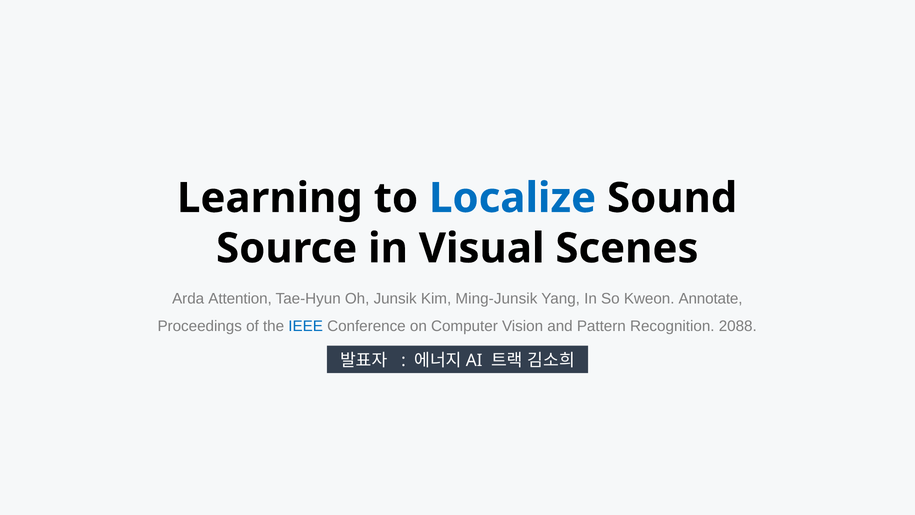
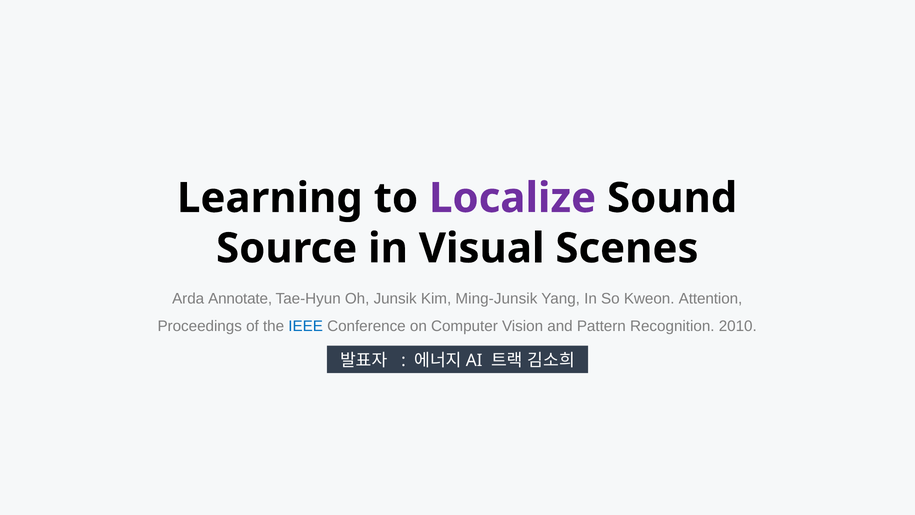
Localize colour: blue -> purple
Attention: Attention -> Annotate
Annotate: Annotate -> Attention
2088: 2088 -> 2010
